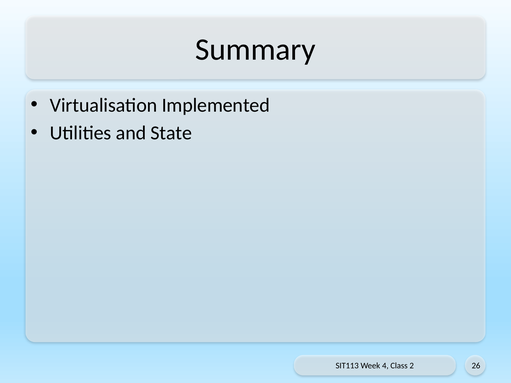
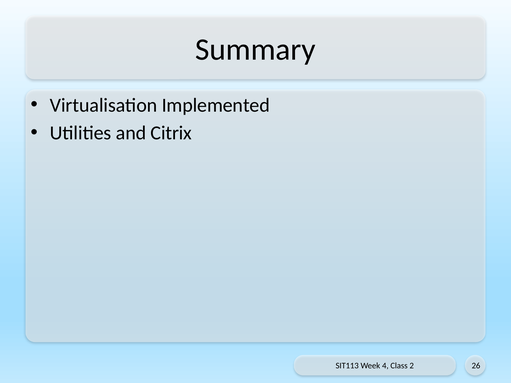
State: State -> Citrix
